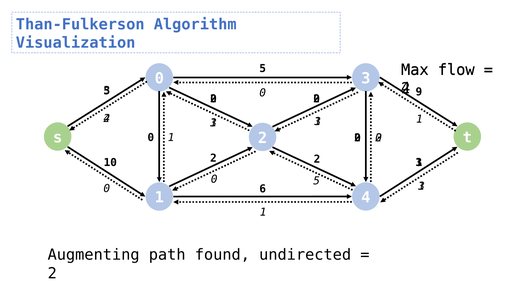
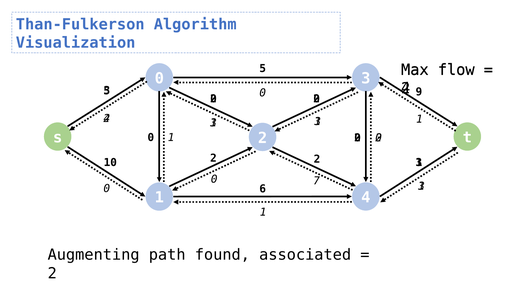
0 5: 5 -> 7
undirected: undirected -> associated
